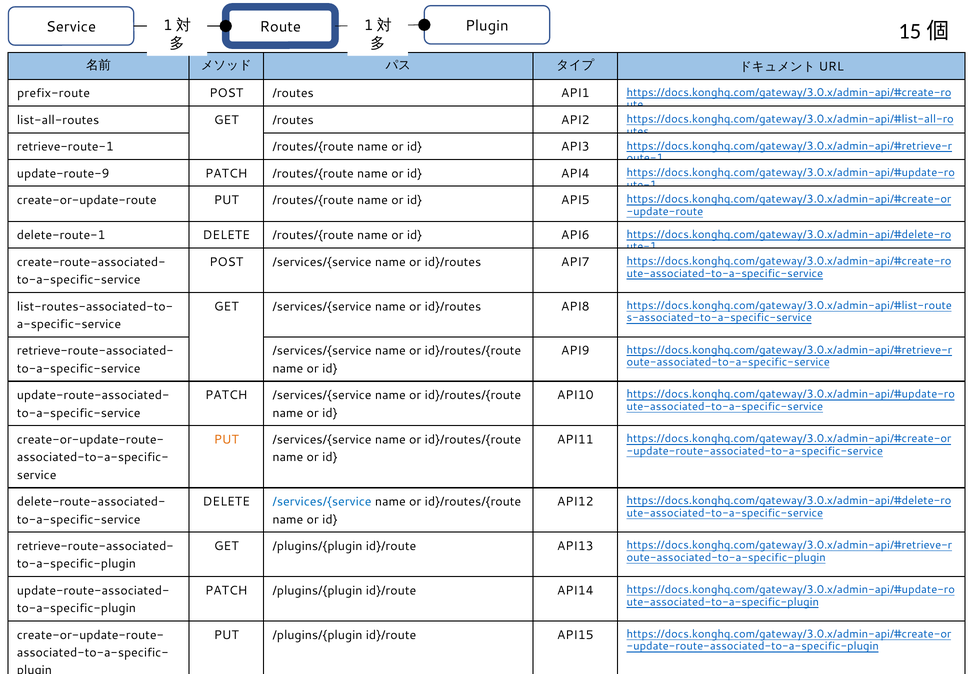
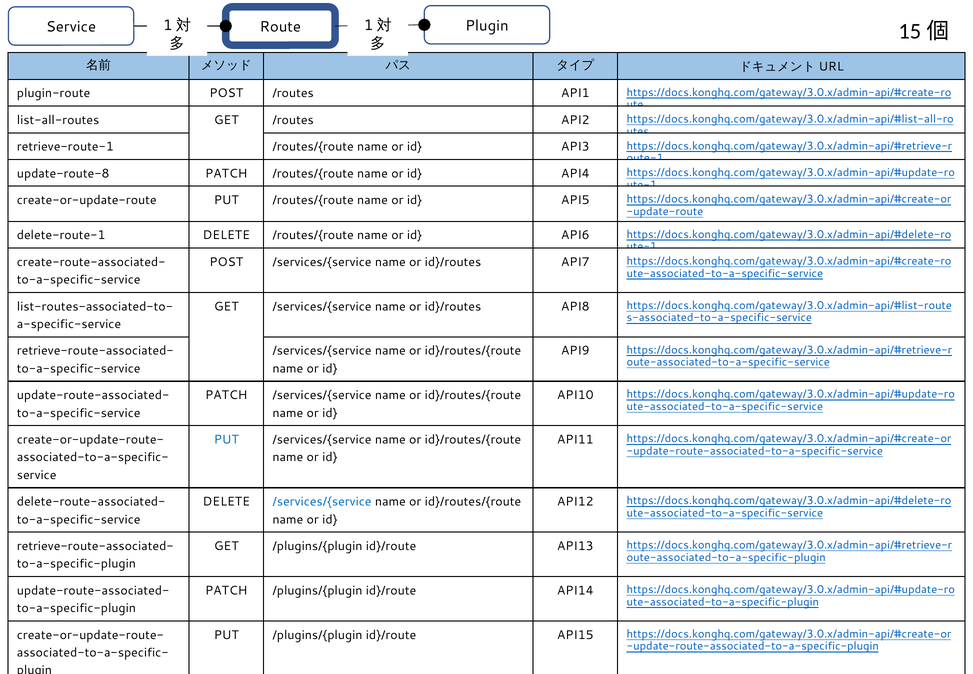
prefix-route: prefix-route -> plugin-route
update-route-9: update-route-9 -> update-route-8
PUT at (226, 439) colour: orange -> blue
